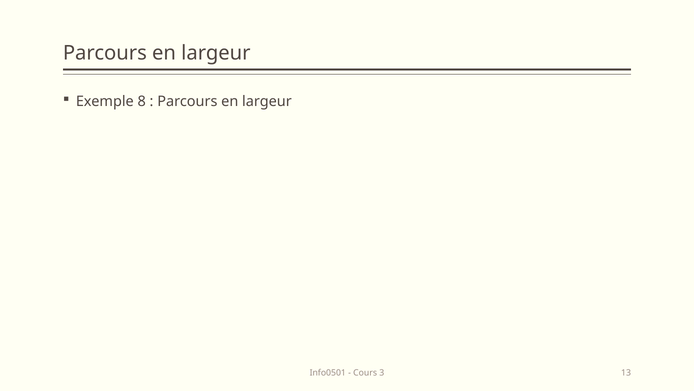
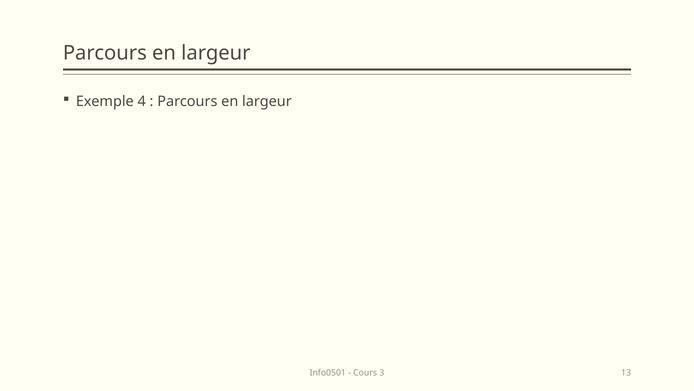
8: 8 -> 4
